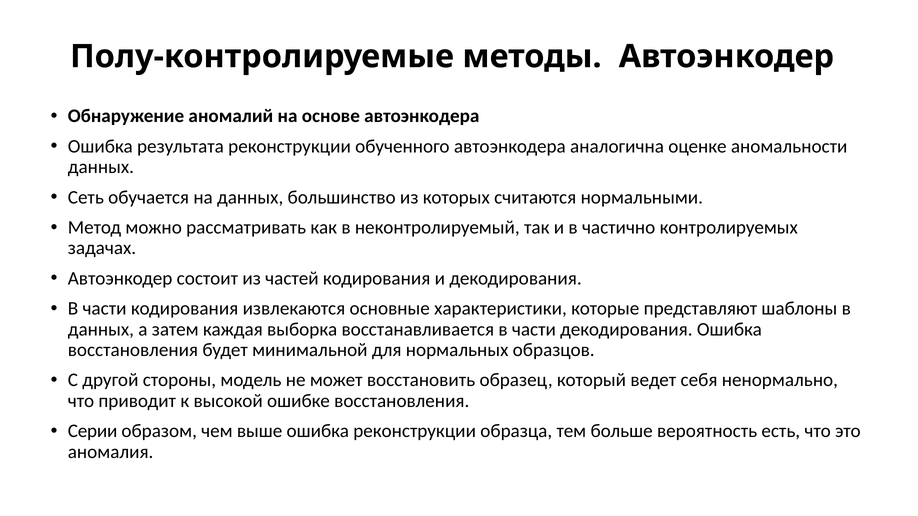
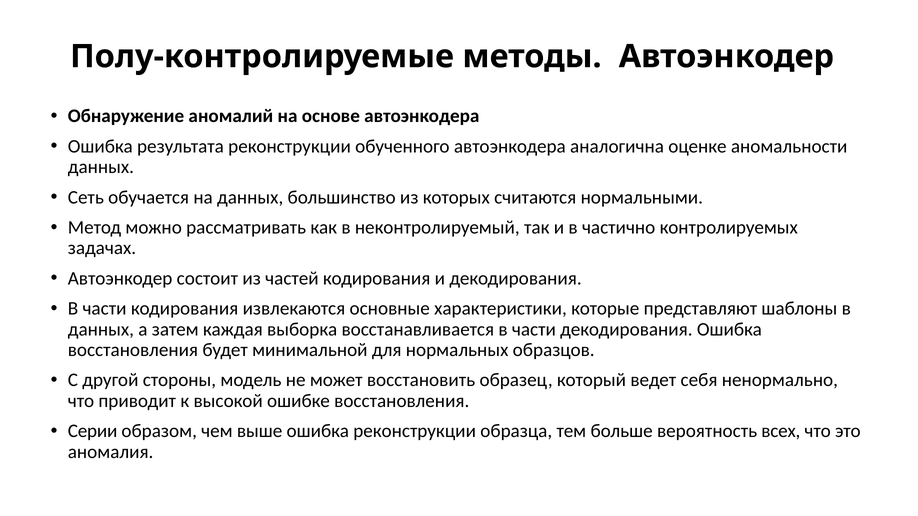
есть: есть -> всех
